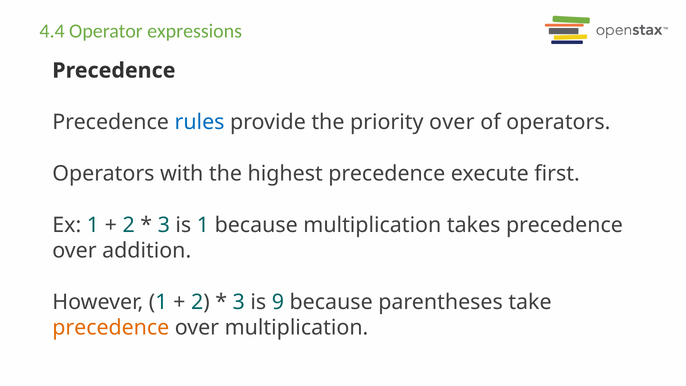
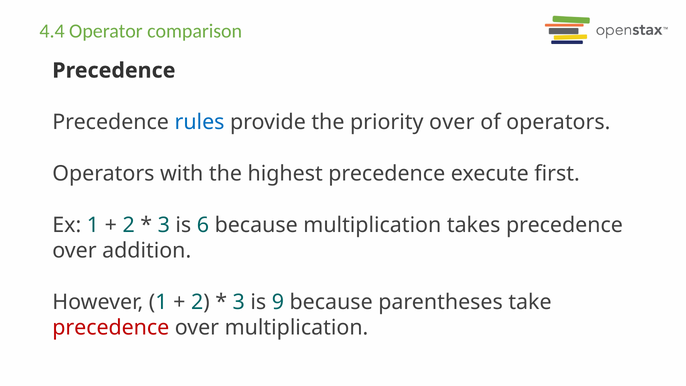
expressions: expressions -> comparison
is 1: 1 -> 6
precedence at (111, 328) colour: orange -> red
